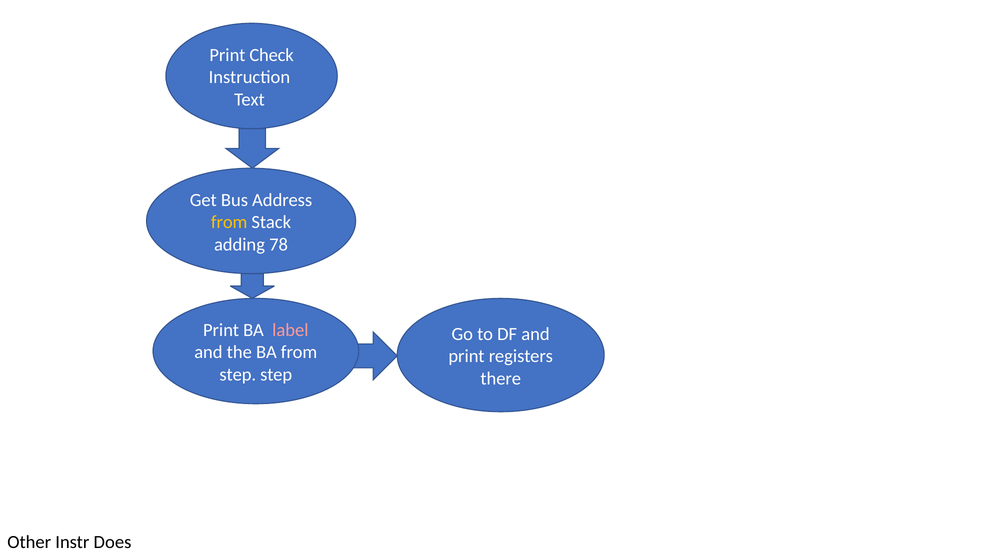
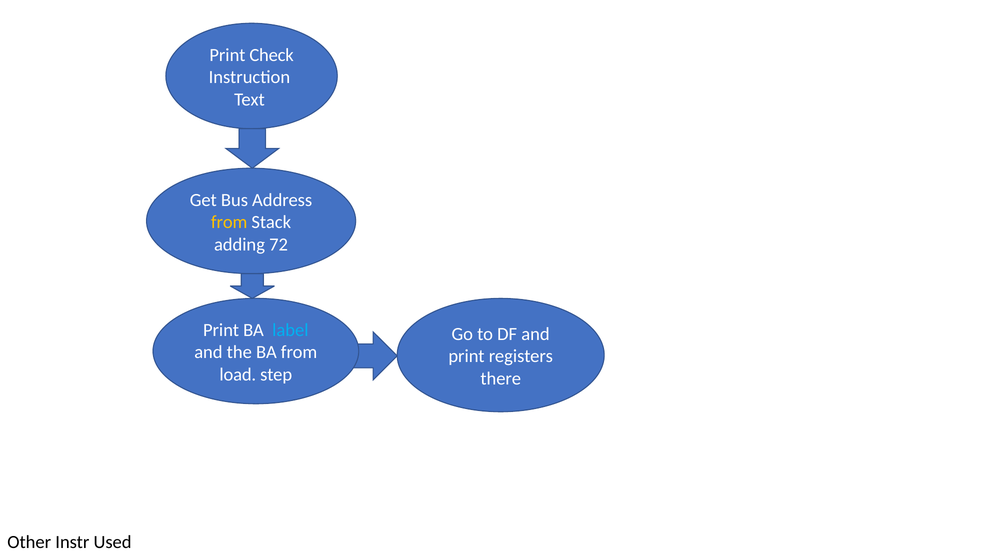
78: 78 -> 72
label colour: pink -> light blue
step at (238, 375): step -> load
Does: Does -> Used
